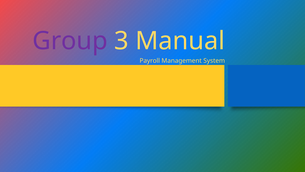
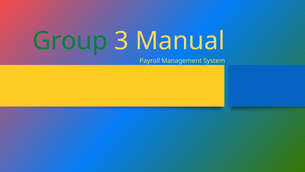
Group colour: purple -> green
